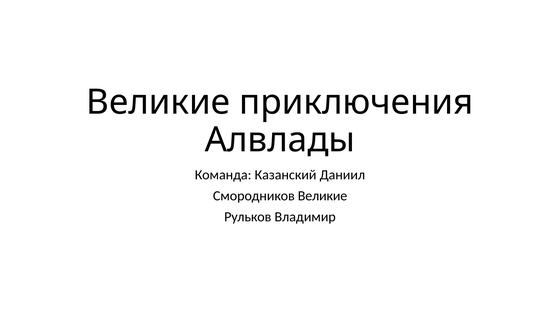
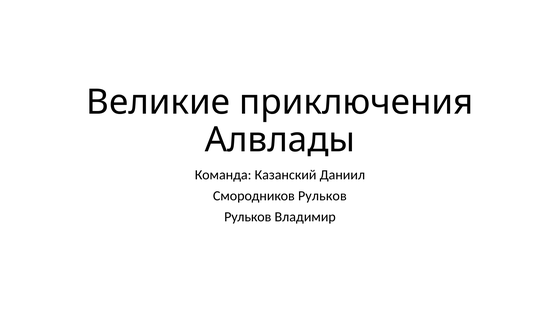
Смородников Великие: Великие -> Рульков
